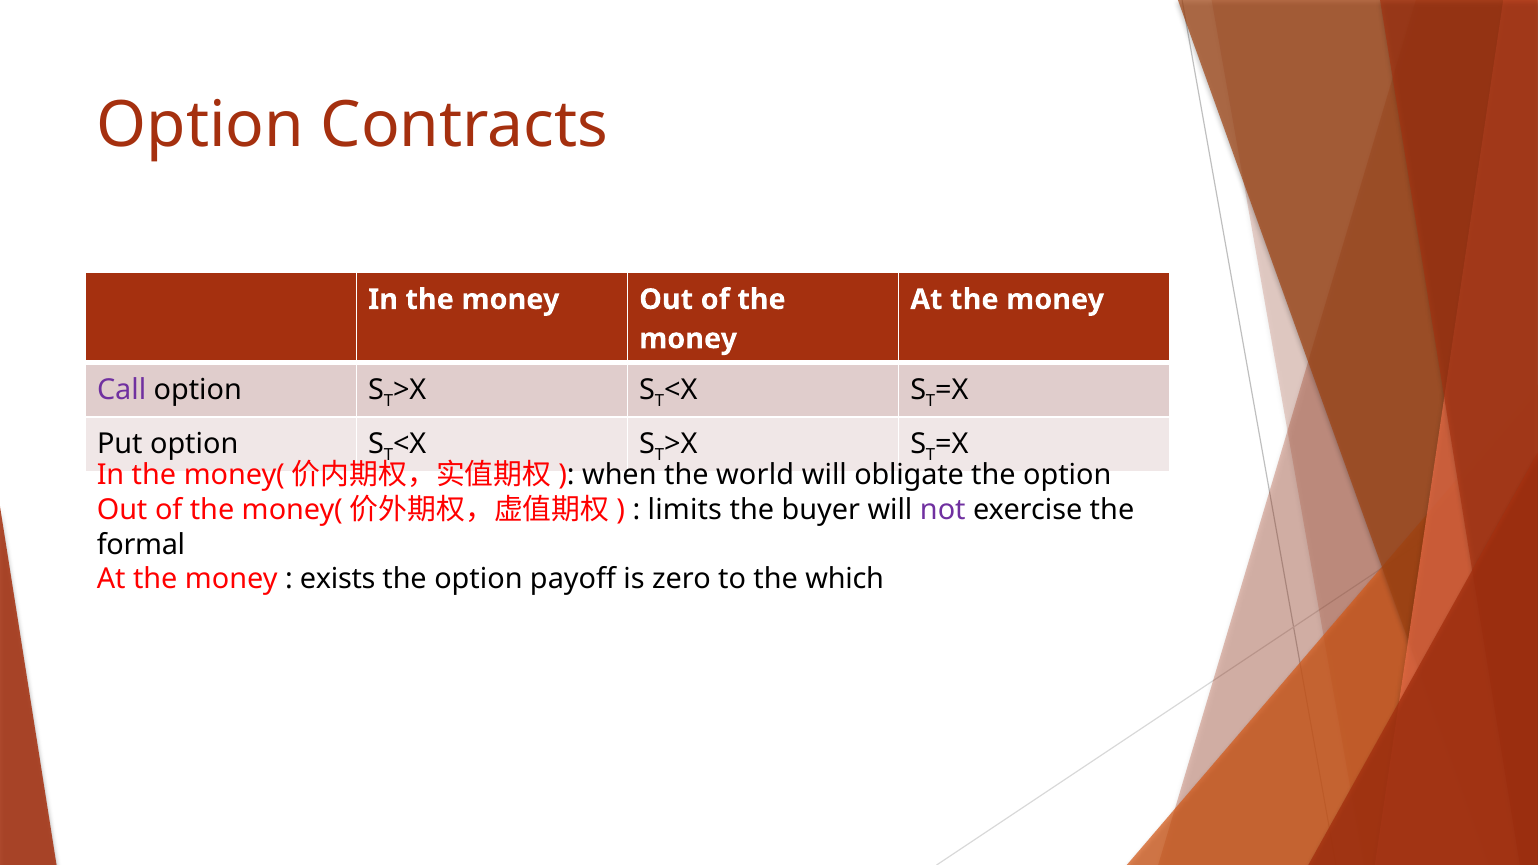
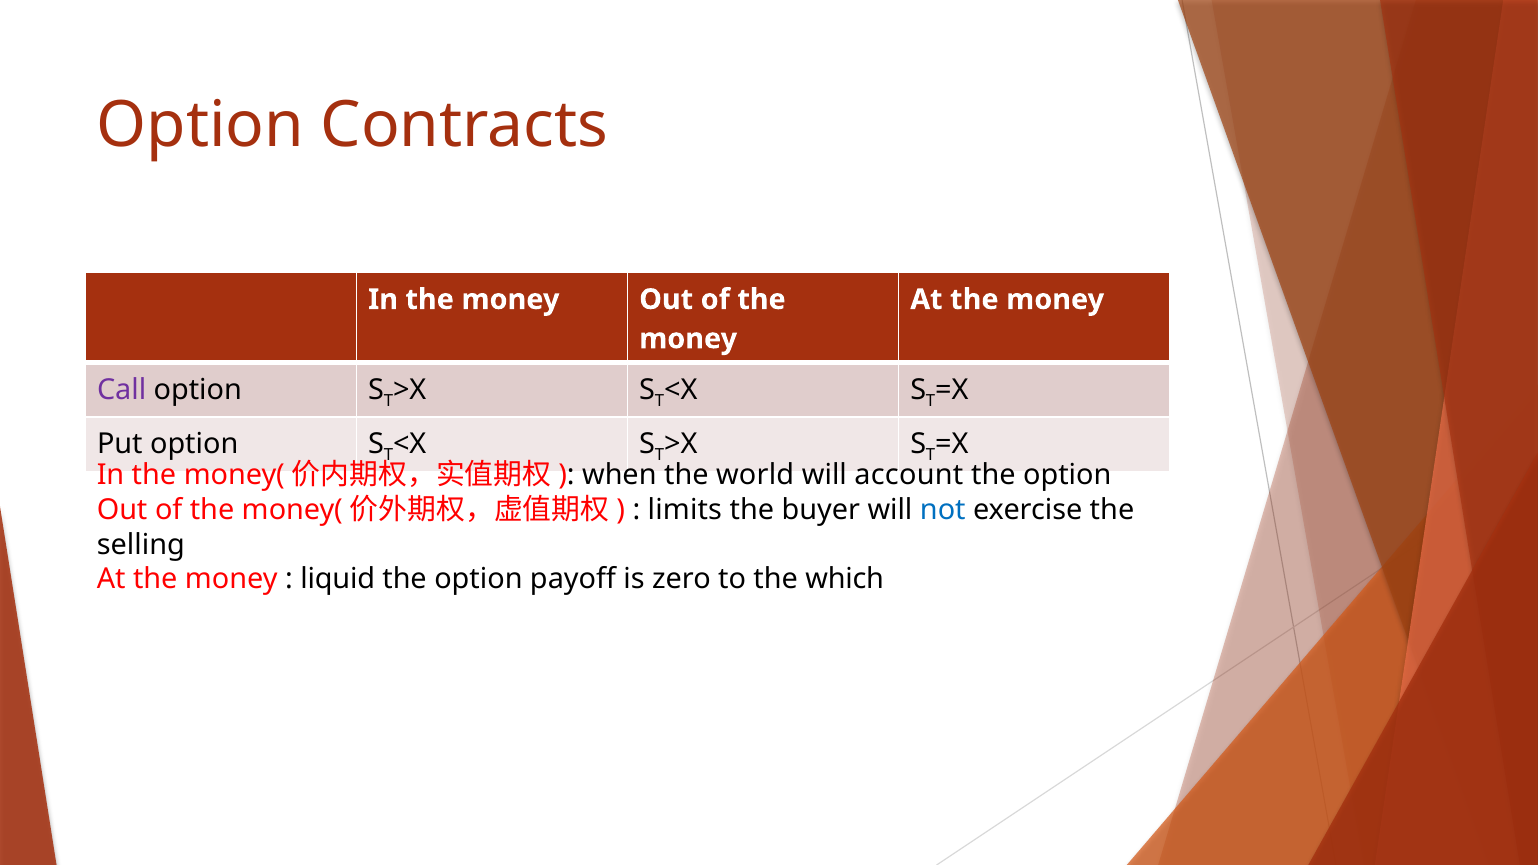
obligate: obligate -> account
not colour: purple -> blue
formal: formal -> selling
exists: exists -> liquid
